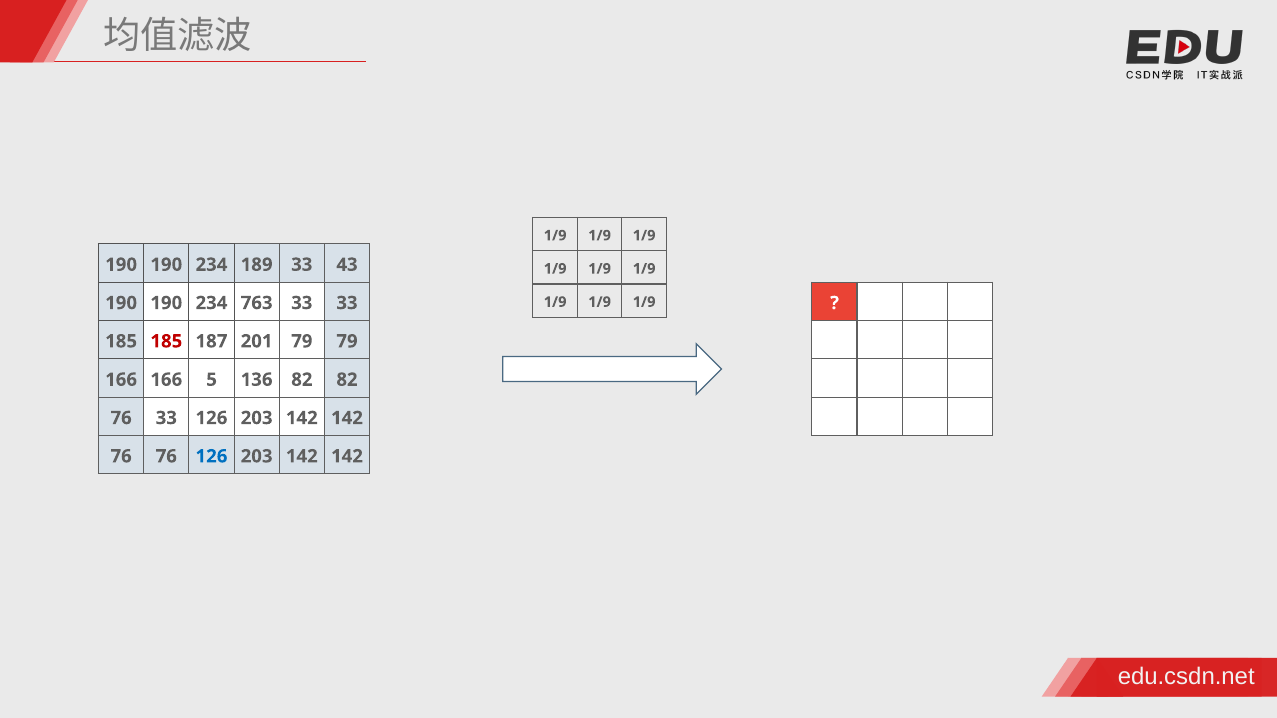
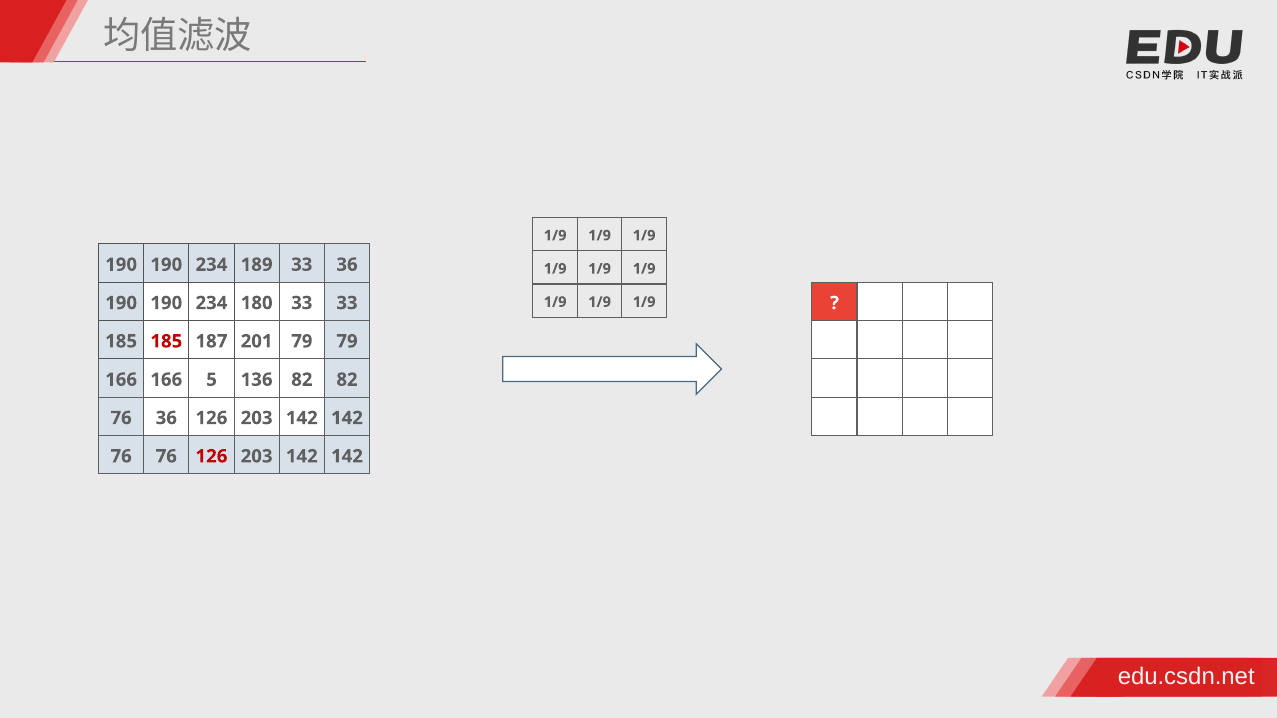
33 43: 43 -> 36
763: 763 -> 180
76 33: 33 -> 36
126 at (211, 457) colour: blue -> red
